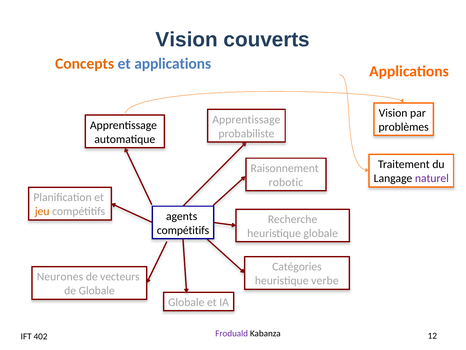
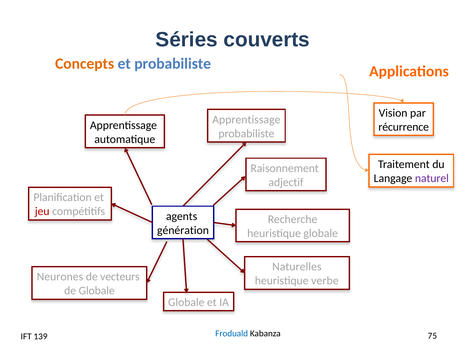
Vision at (187, 39): Vision -> Séries
et applications: applications -> probabiliste
problèmes: problèmes -> récurrence
robotic: robotic -> adjectif
jeu colour: orange -> red
compétitifs at (183, 230): compétitifs -> génération
Catégories: Catégories -> Naturelles
Froduald colour: purple -> blue
12: 12 -> 75
402: 402 -> 139
